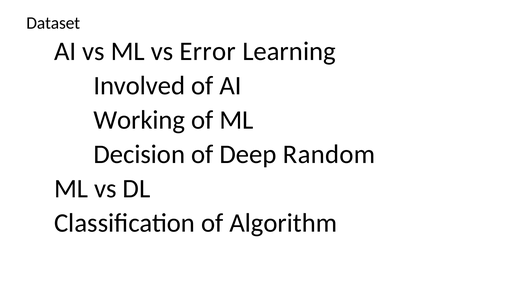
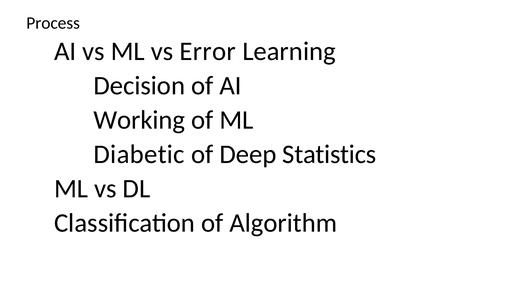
Dataset: Dataset -> Process
Involved: Involved -> Decision
Decision: Decision -> Diabetic
Random: Random -> Statistics
